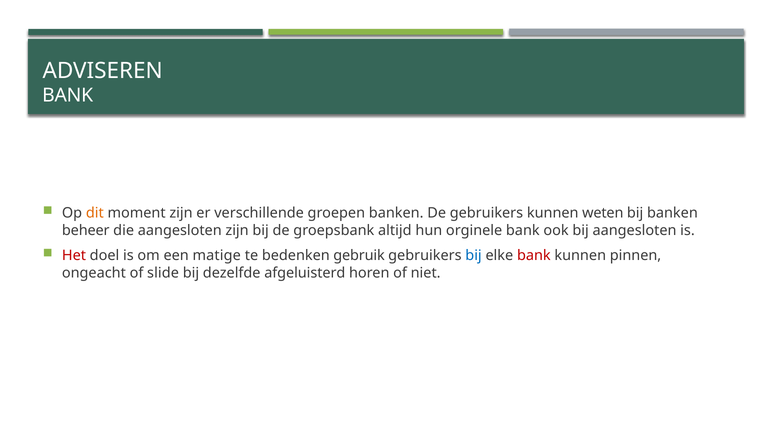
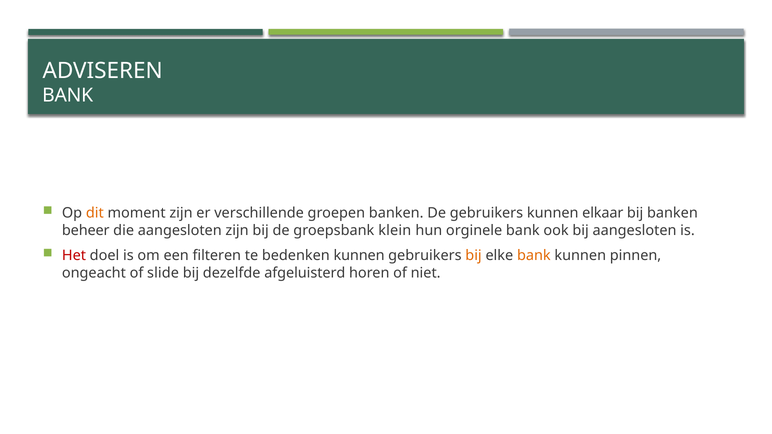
weten: weten -> elkaar
altijd: altijd -> klein
matige: matige -> filteren
bedenken gebruik: gebruik -> kunnen
bij at (474, 256) colour: blue -> orange
bank at (534, 256) colour: red -> orange
